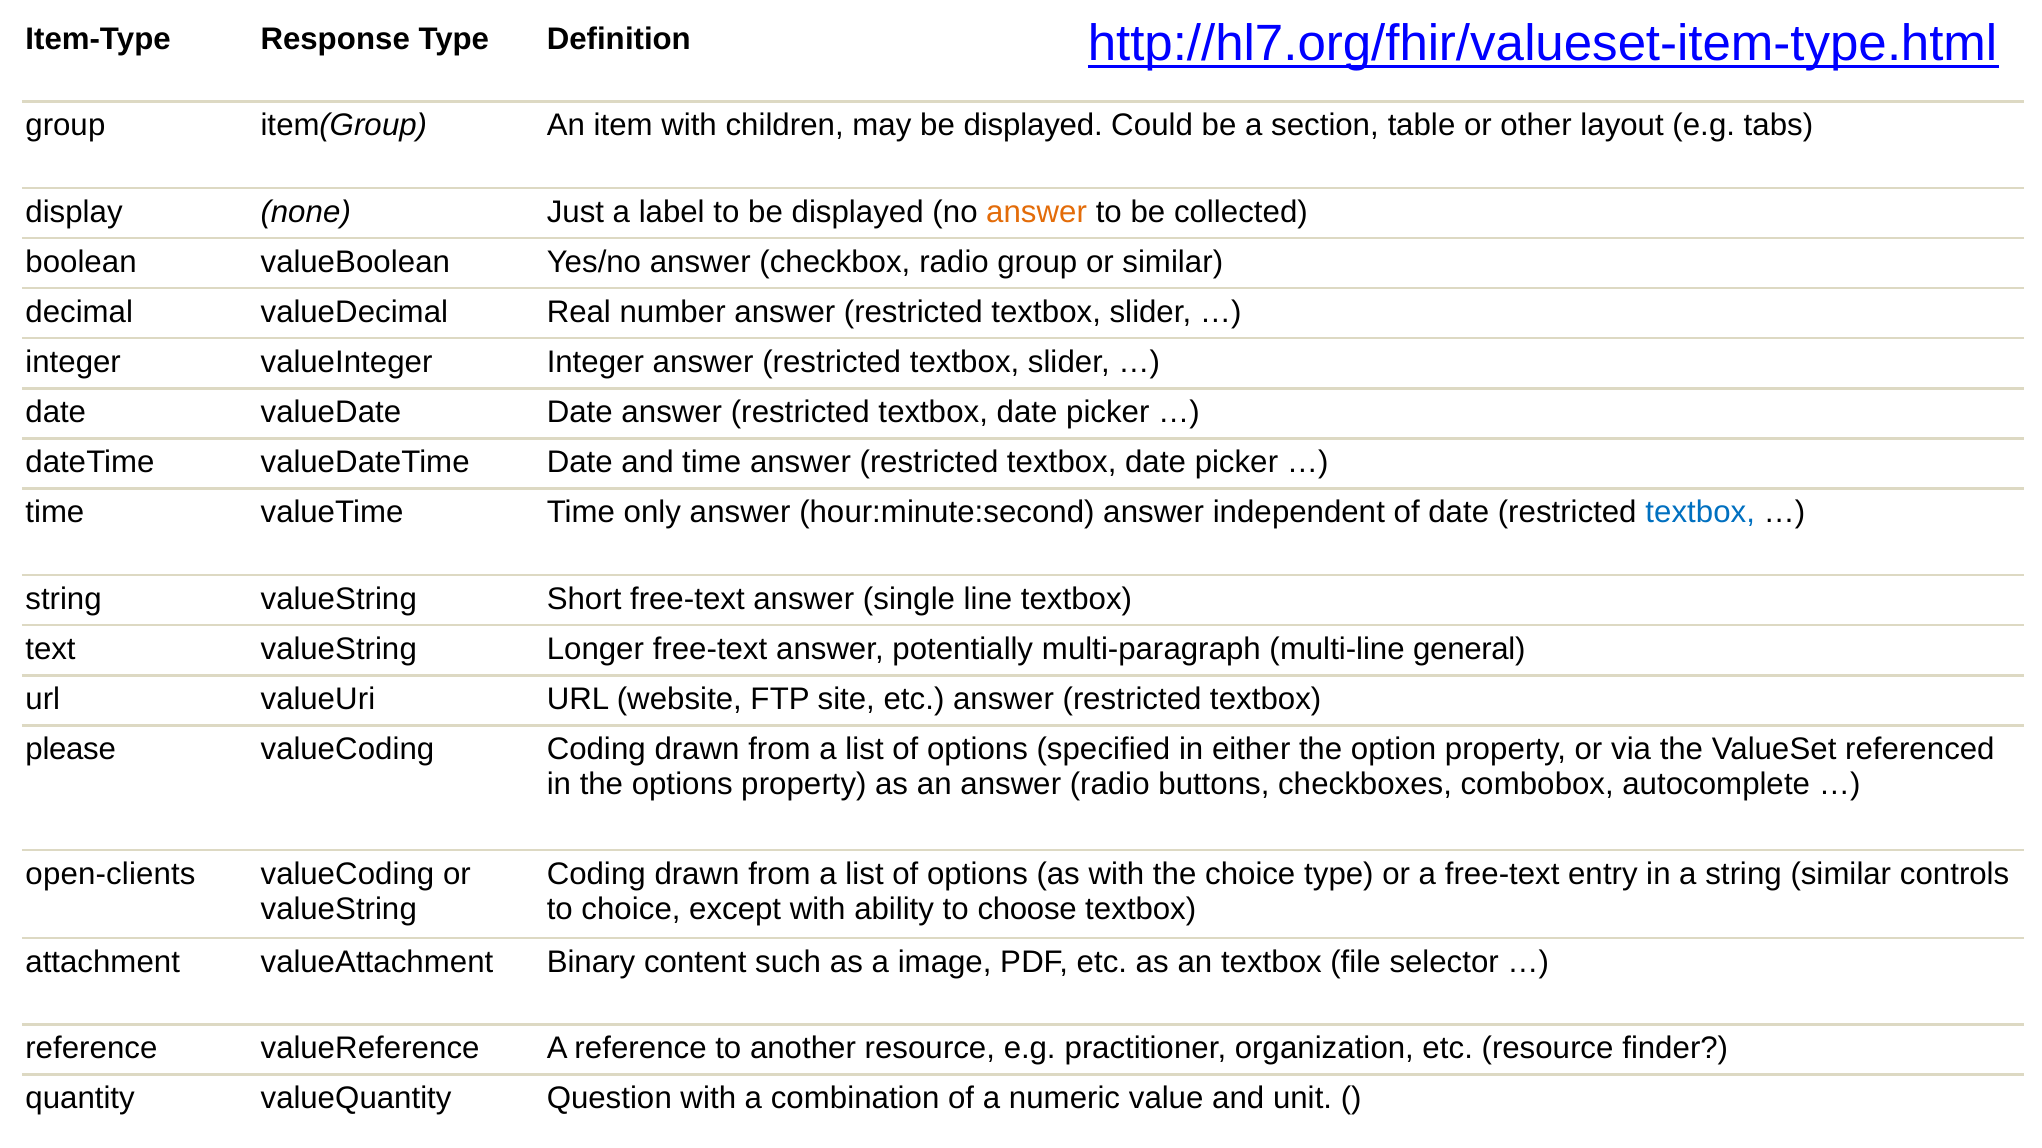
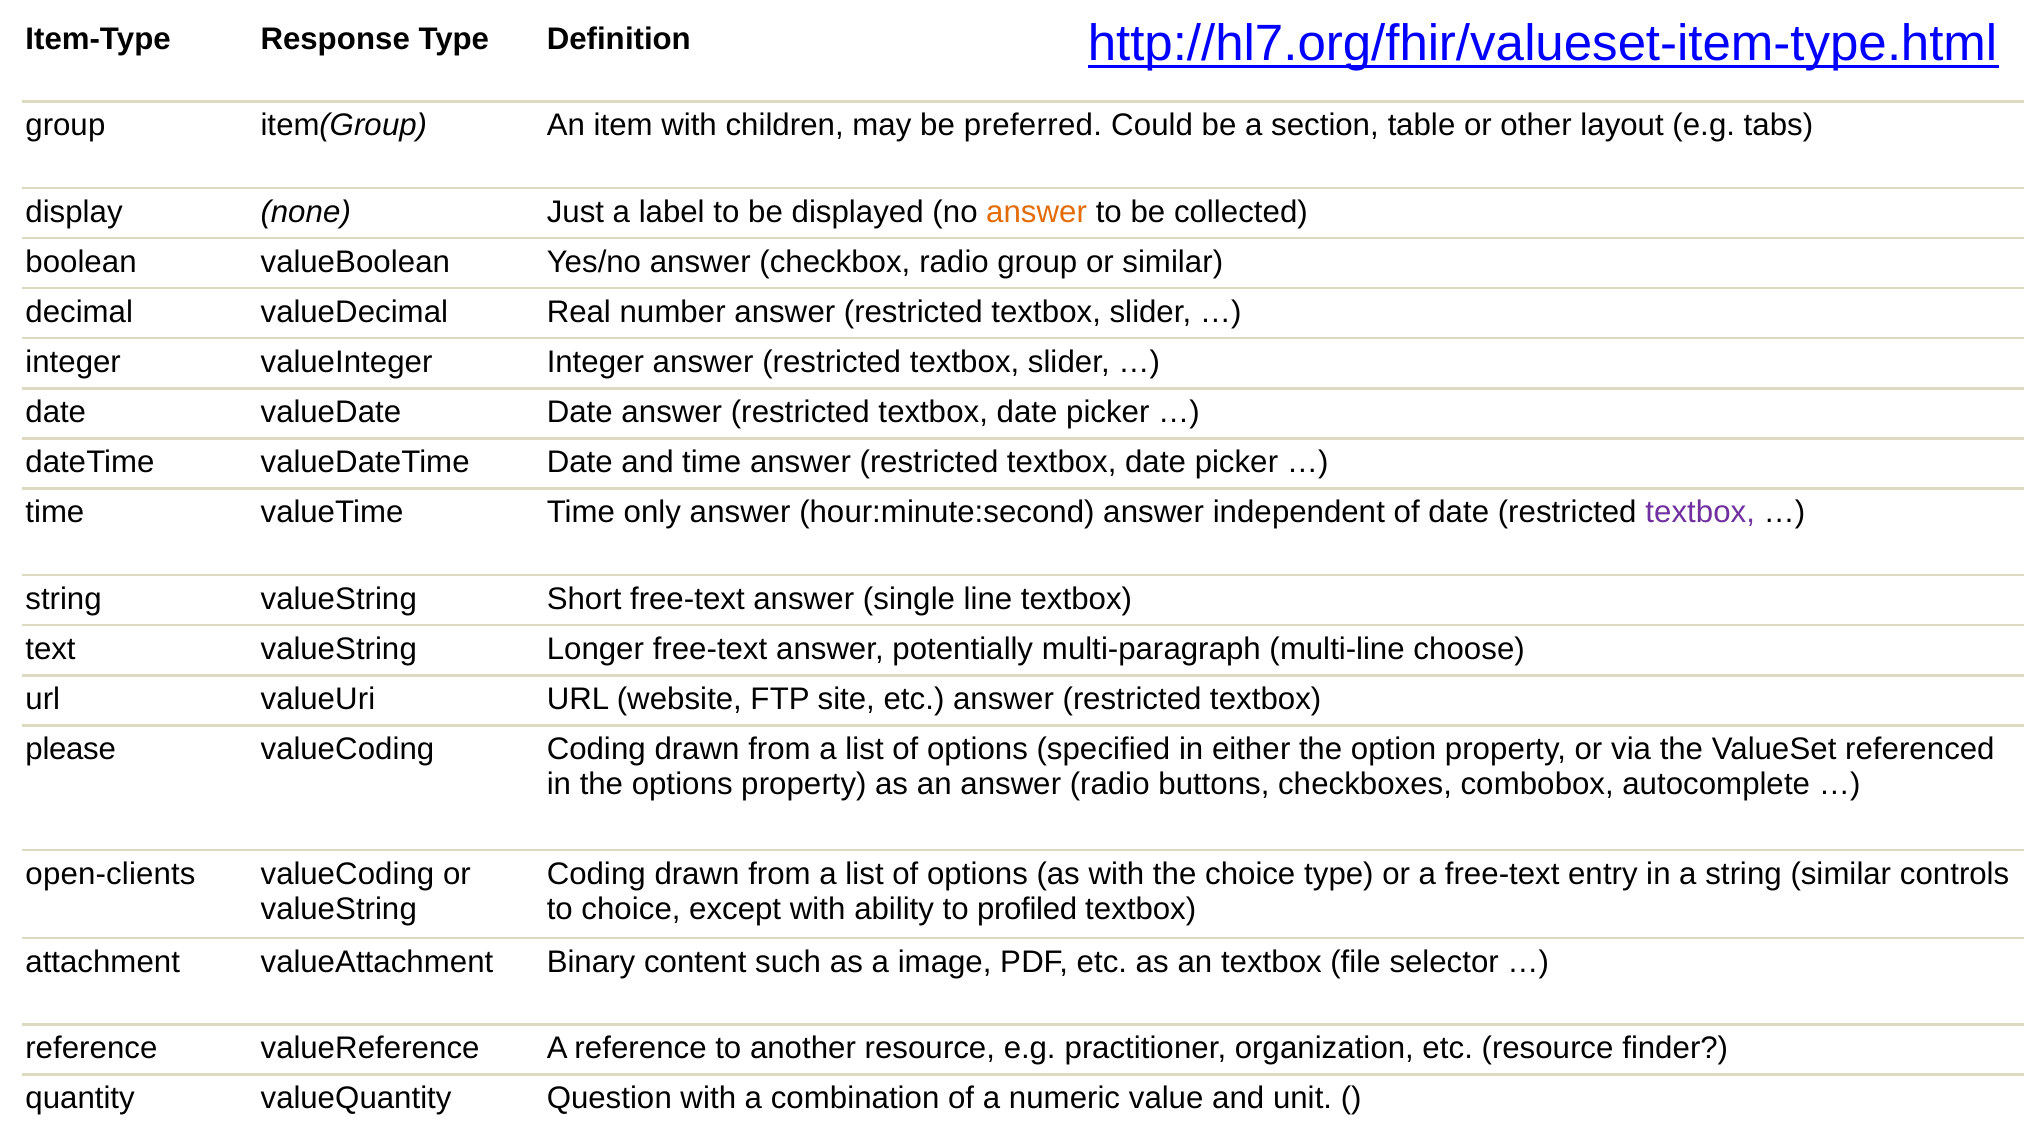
may be displayed: displayed -> preferred
textbox at (1700, 513) colour: blue -> purple
general: general -> choose
choose: choose -> profiled
